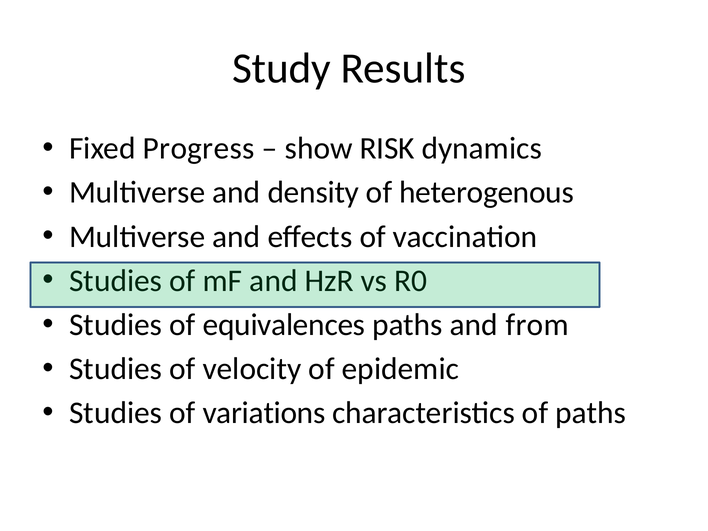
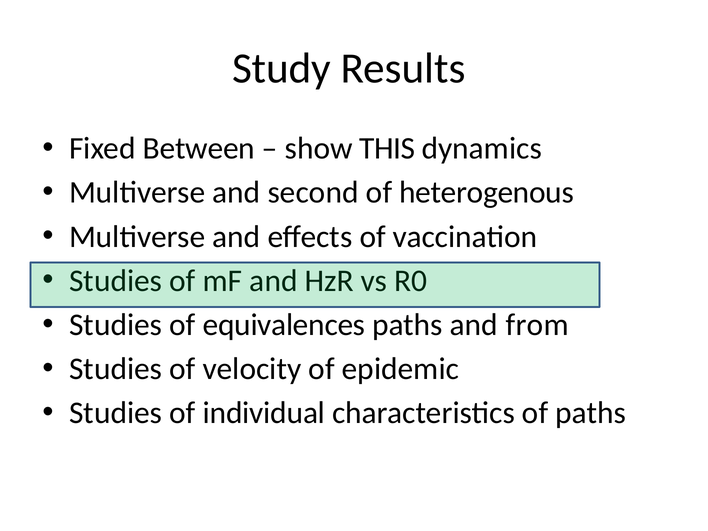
Progress: Progress -> Between
RISK: RISK -> THIS
density: density -> second
variations: variations -> individual
